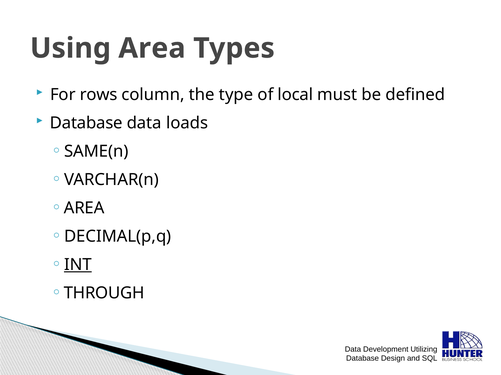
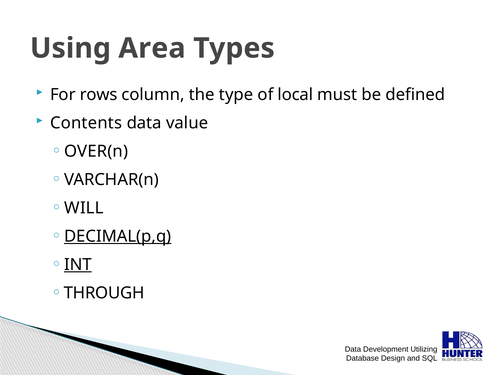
Database at (86, 123): Database -> Contents
loads: loads -> value
SAME(n: SAME(n -> OVER(n
AREA at (84, 208): AREA -> WILL
DECIMAL(p,q underline: none -> present
